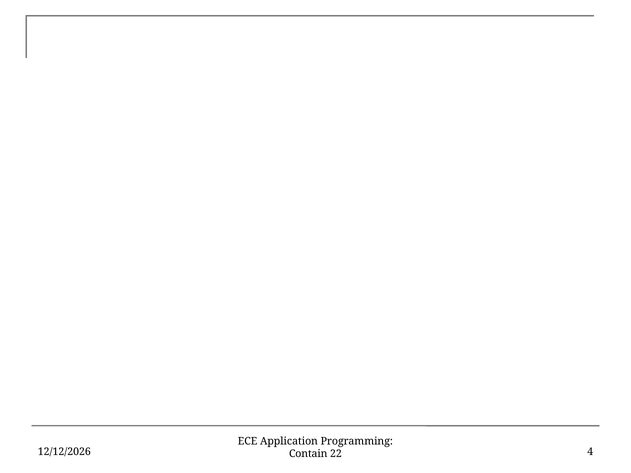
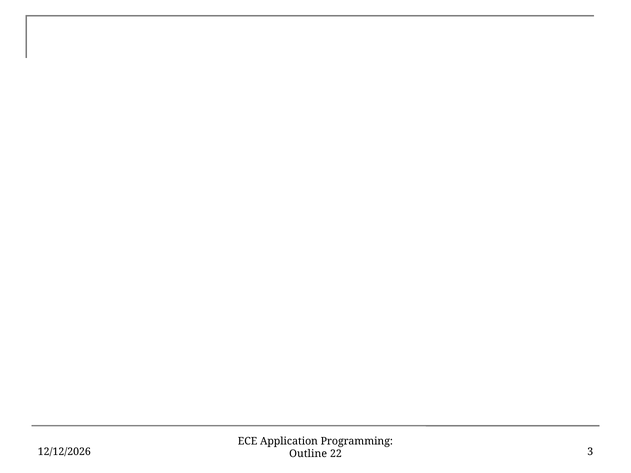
Contain: Contain -> Outline
4: 4 -> 3
